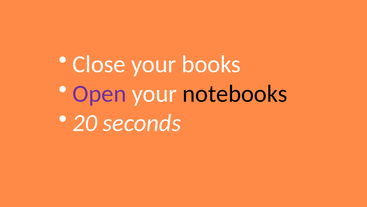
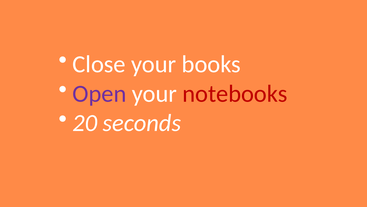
notebooks colour: black -> red
